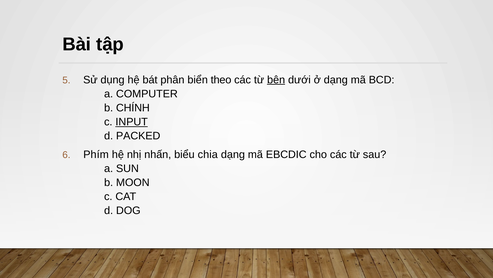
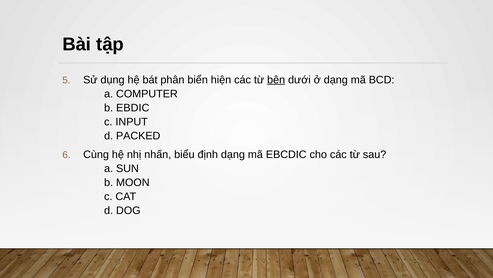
theo: theo -> hiện
CHÍNH: CHÍNH -> EBDIC
INPUT underline: present -> none
Phím: Phím -> Cùng
chia: chia -> định
